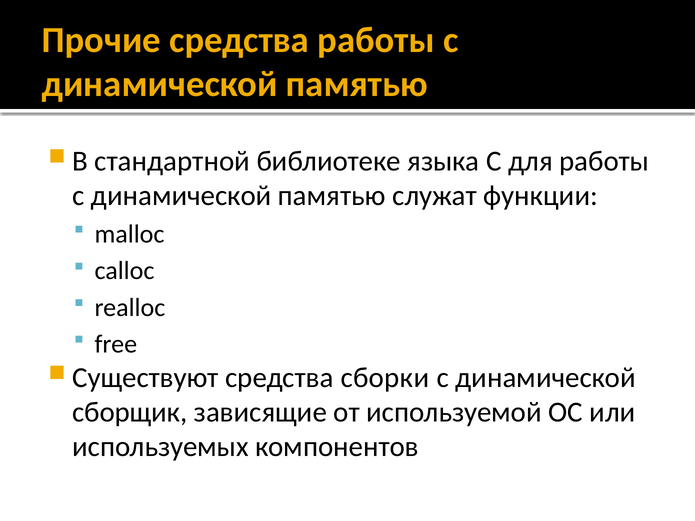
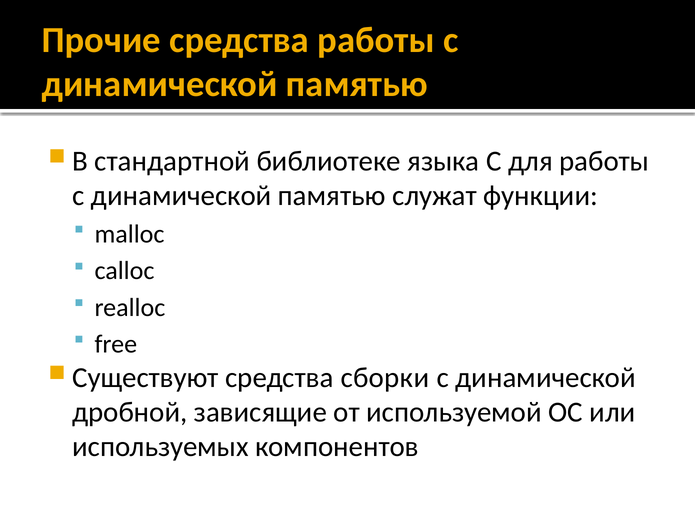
сборщик: сборщик -> дробной
